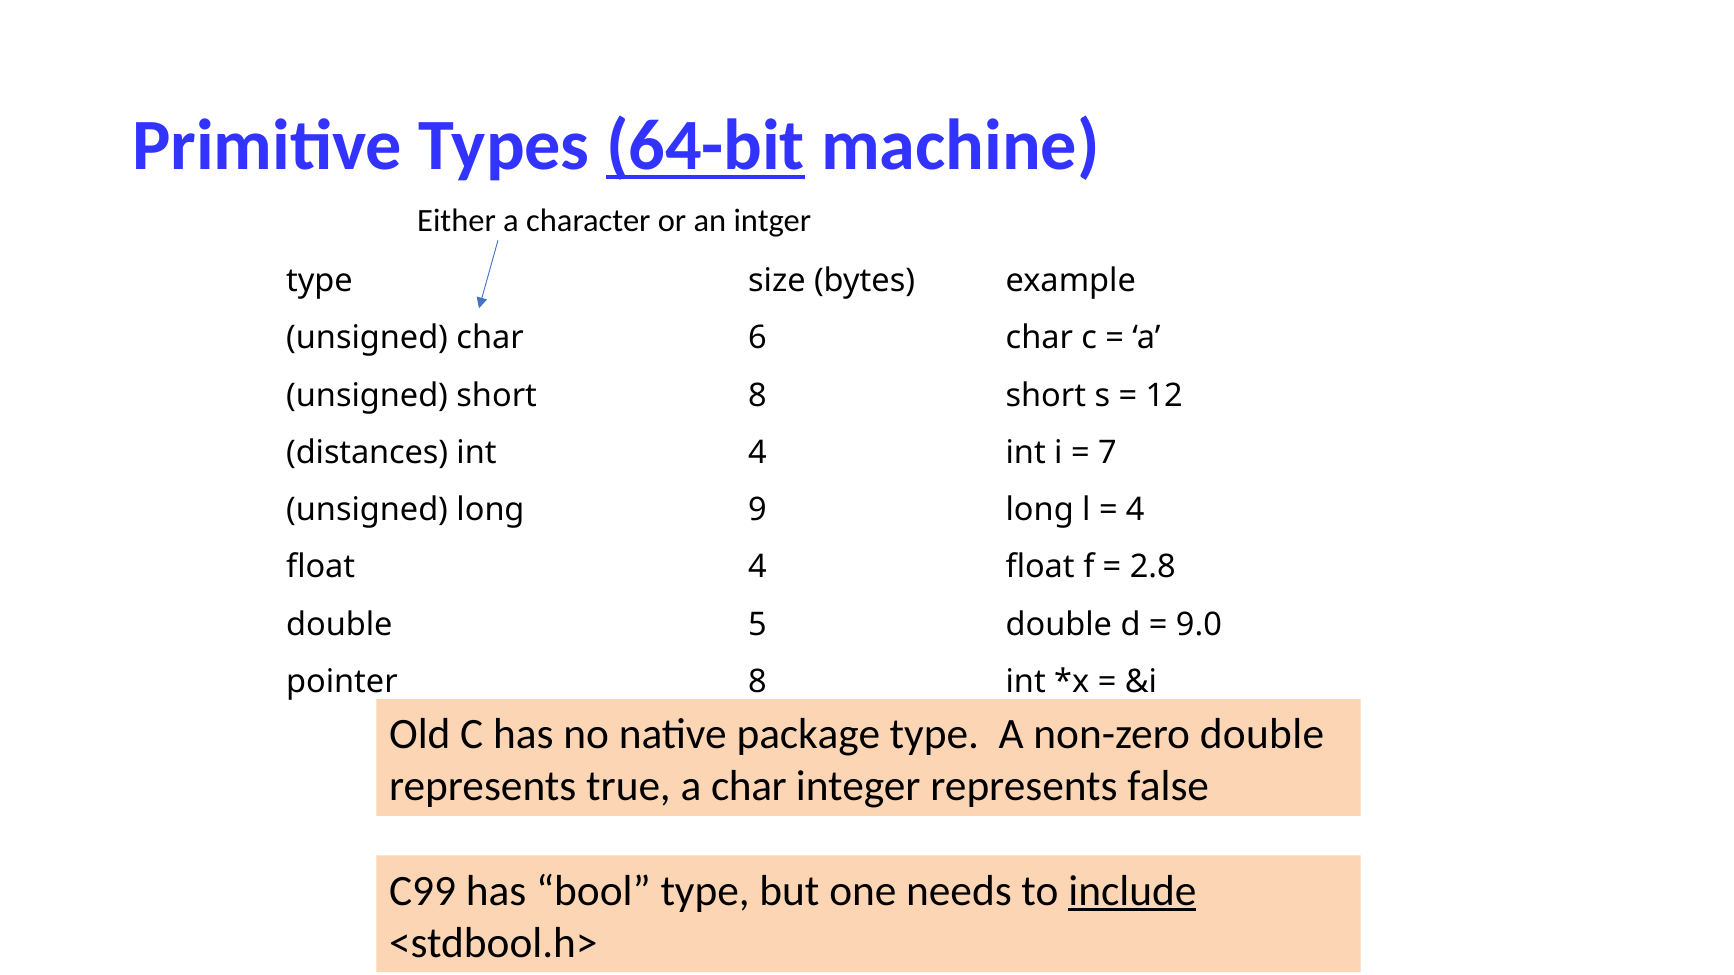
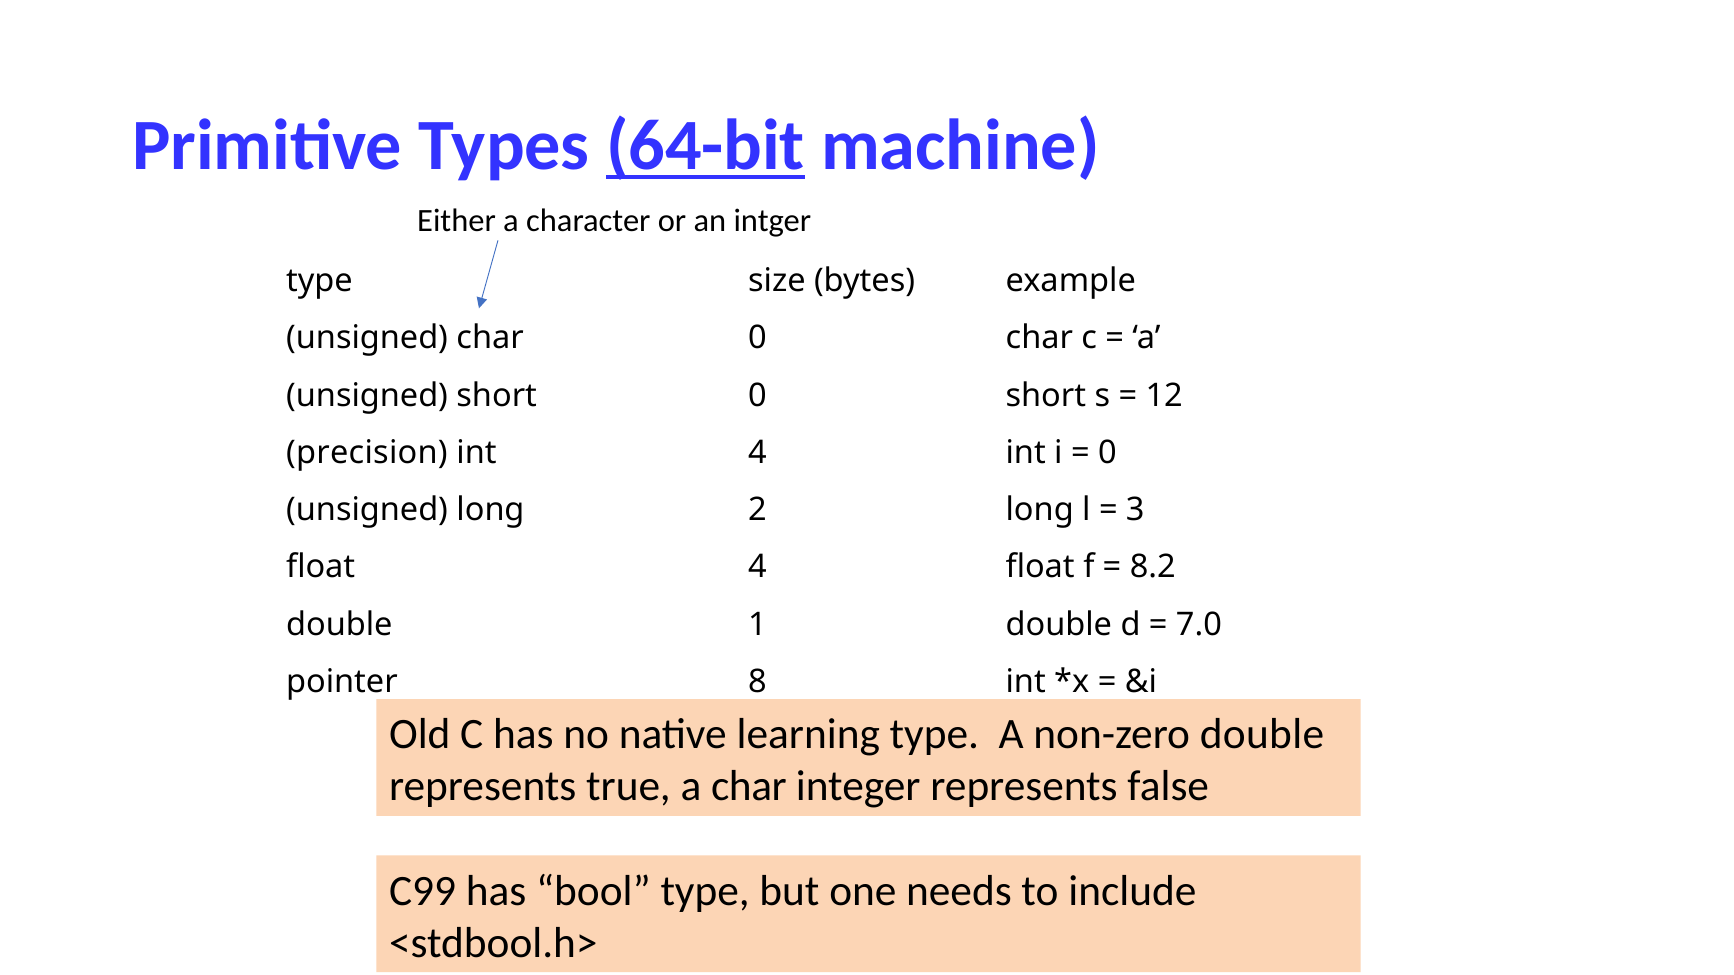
char 6: 6 -> 0
short 8: 8 -> 0
distances: distances -> precision
7 at (1108, 453): 7 -> 0
9: 9 -> 2
4 at (1135, 510): 4 -> 3
2.8: 2.8 -> 8.2
5: 5 -> 1
9.0: 9.0 -> 7.0
package: package -> learning
include underline: present -> none
